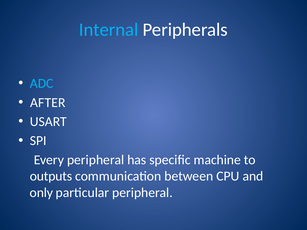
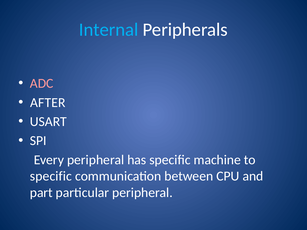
ADC colour: light blue -> pink
outputs at (51, 176): outputs -> specific
only: only -> part
